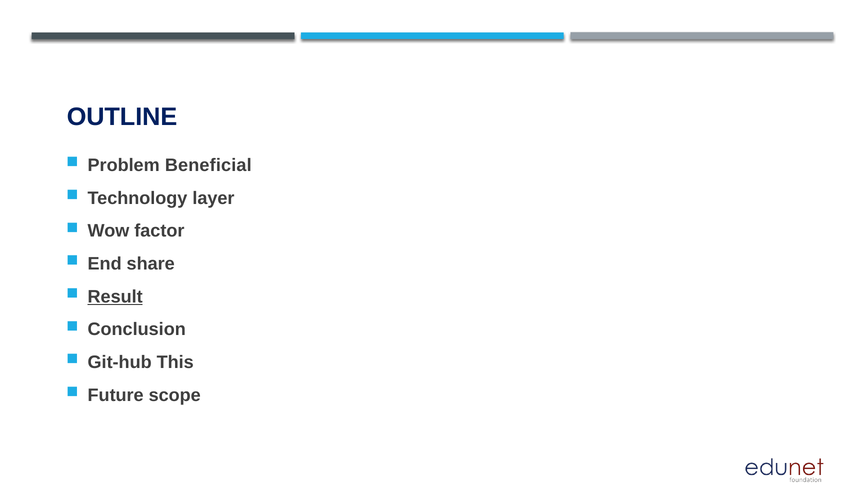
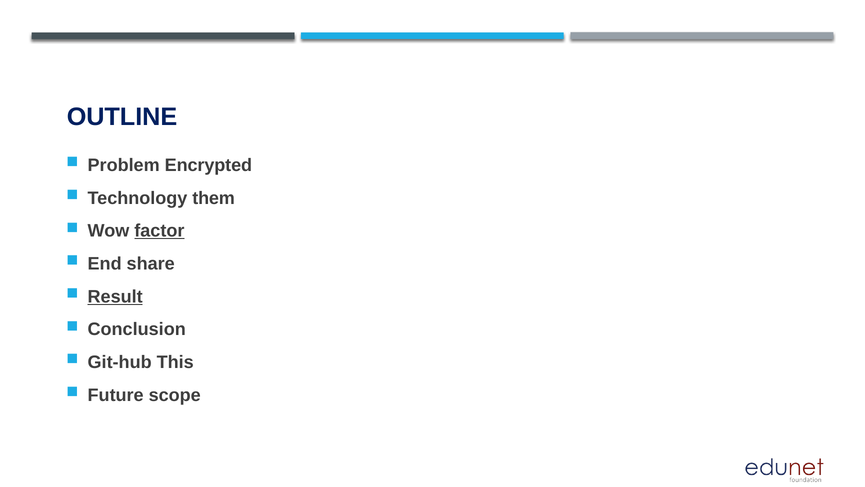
Beneficial: Beneficial -> Encrypted
layer: layer -> them
factor underline: none -> present
